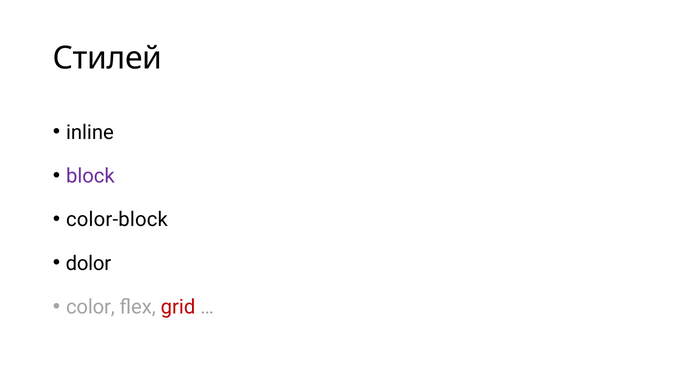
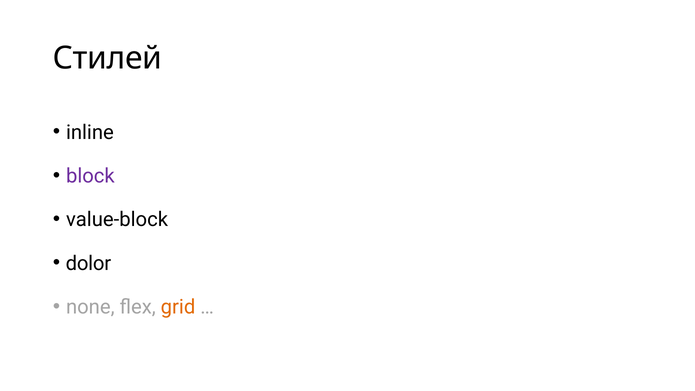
color-block: color-block -> value-block
color: color -> none
grid colour: red -> orange
